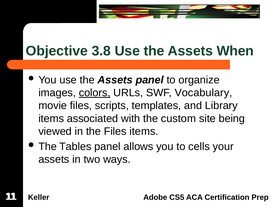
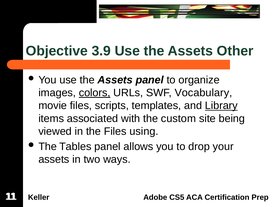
3.8: 3.8 -> 3.9
When: When -> Other
Library underline: none -> present
Files items: items -> using
cells: cells -> drop
